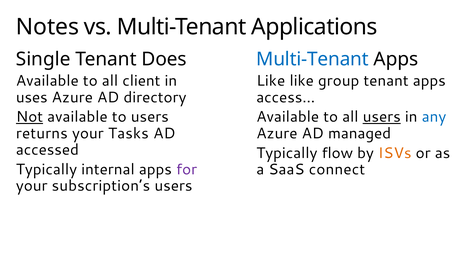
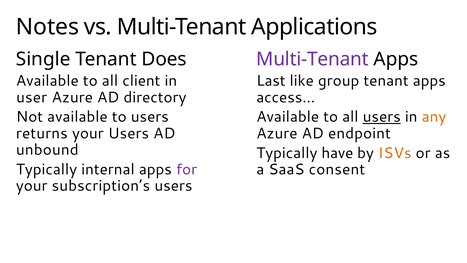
Multi-Tenant at (313, 59) colour: blue -> purple
Like at (271, 81): Like -> Last
uses: uses -> user
Not underline: present -> none
any colour: blue -> orange
your Tasks: Tasks -> Users
managed: managed -> endpoint
accessed: accessed -> unbound
flow: flow -> have
connect: connect -> consent
